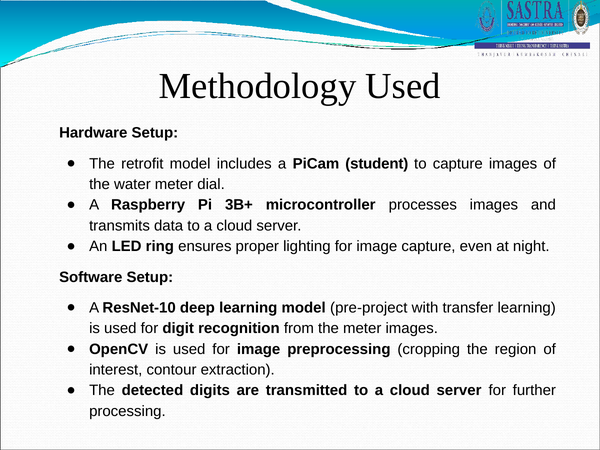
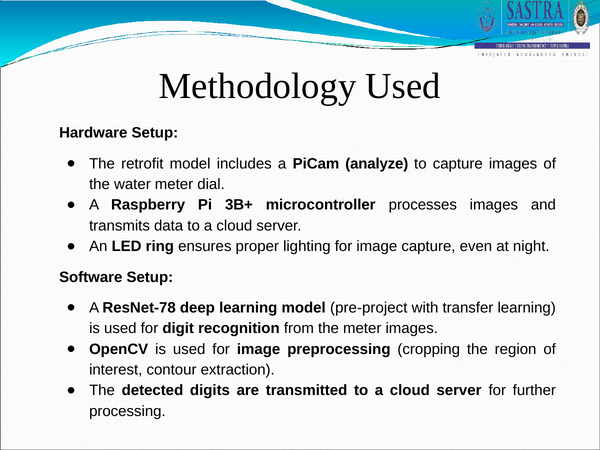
student: student -> analyze
ResNet-10: ResNet-10 -> ResNet-78
